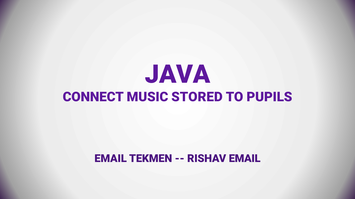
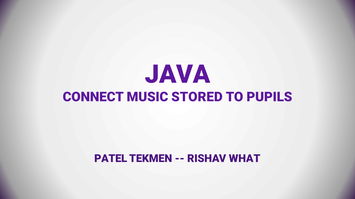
EMAIL at (111, 159): EMAIL -> PATEL
RISHAV EMAIL: EMAIL -> WHAT
